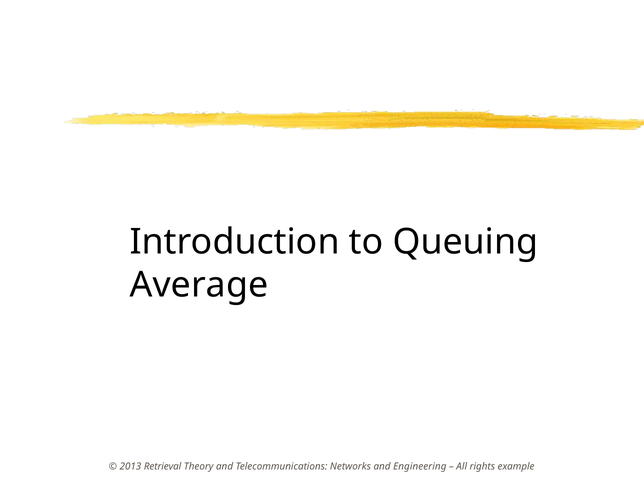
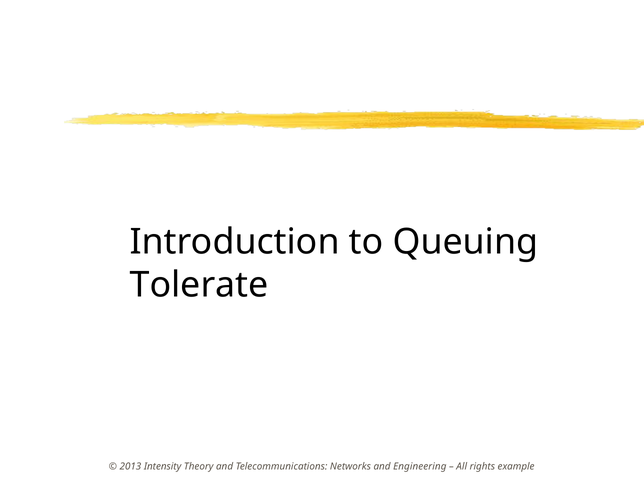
Average: Average -> Tolerate
Retrieval: Retrieval -> Intensity
